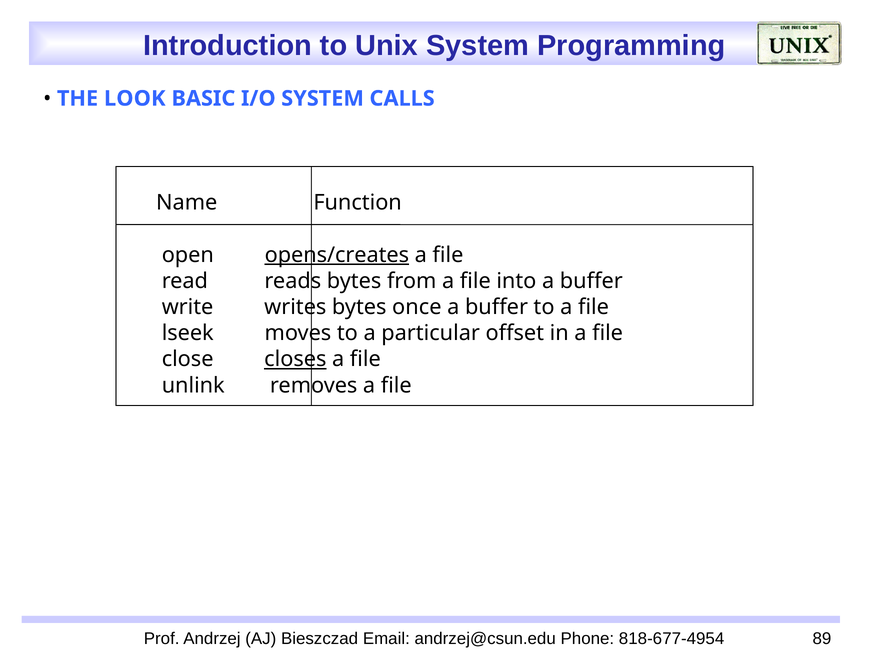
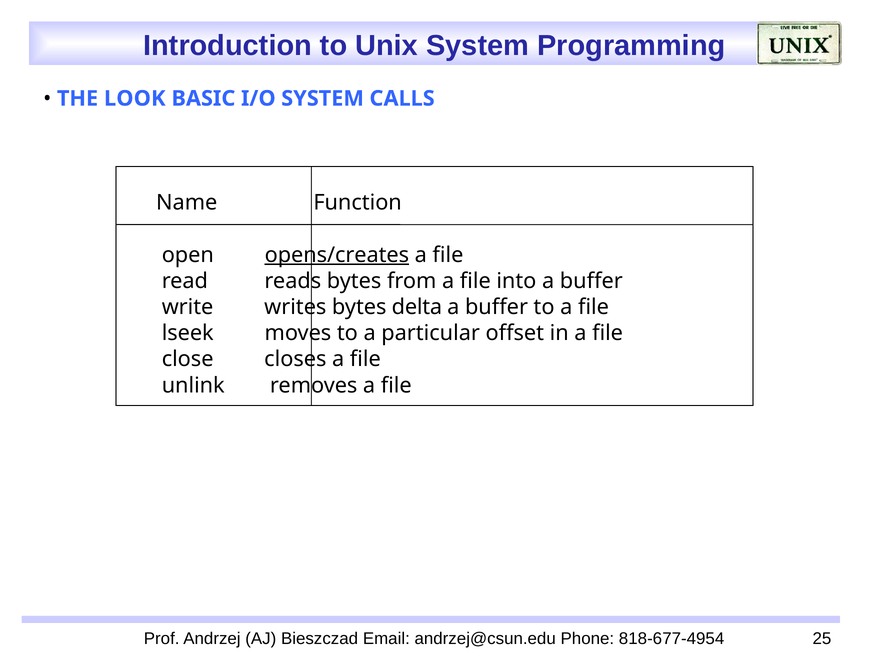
once: once -> delta
closes underline: present -> none
89: 89 -> 25
